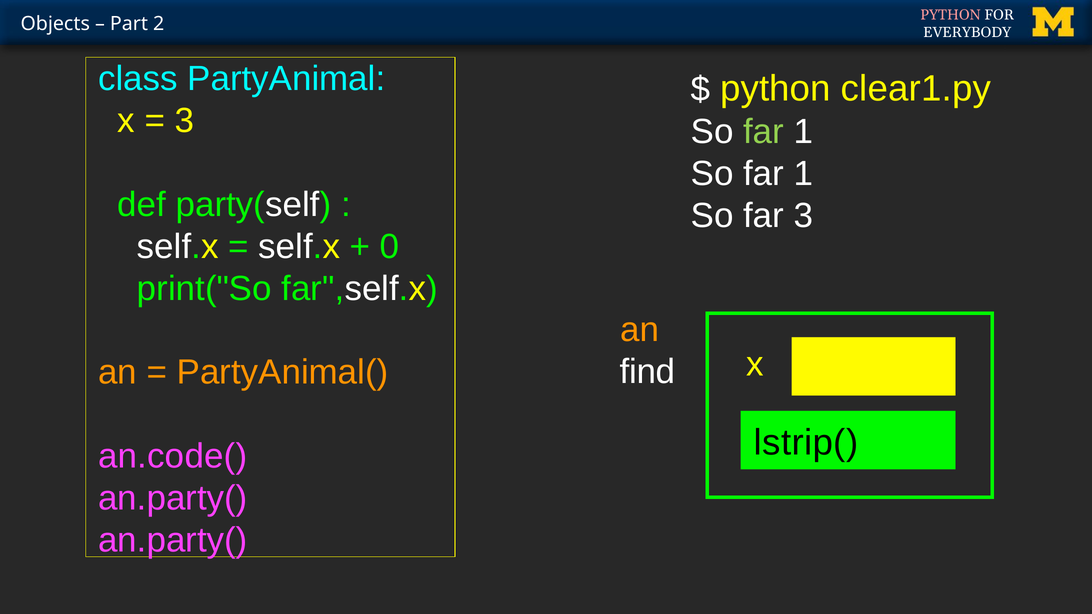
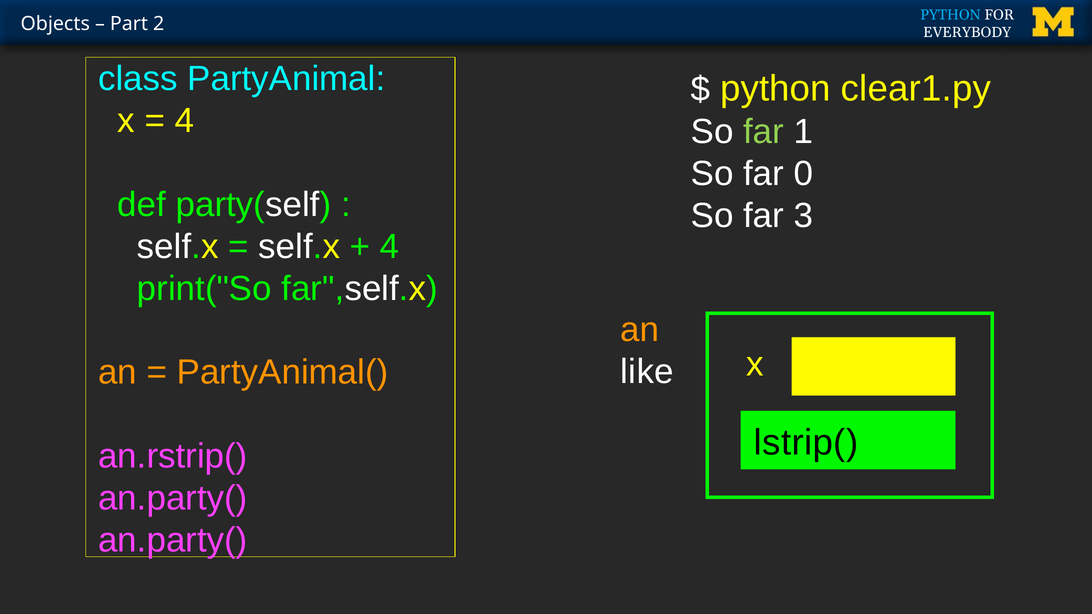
PYTHON at (951, 15) colour: pink -> light blue
3 at (184, 121): 3 -> 4
1 at (803, 174): 1 -> 0
0 at (390, 247): 0 -> 4
find: find -> like
an.code(: an.code( -> an.rstrip(
